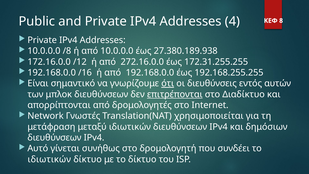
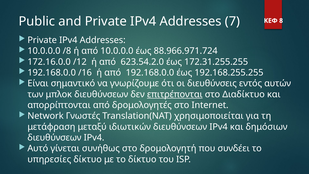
4: 4 -> 7
27.380.189.938: 27.380.189.938 -> 88.966.971.724
272.16.0.0: 272.16.0.0 -> 623.54.2.0
ότι underline: present -> none
ιδιωτικών at (49, 159): ιδιωτικών -> υπηρεσίες
